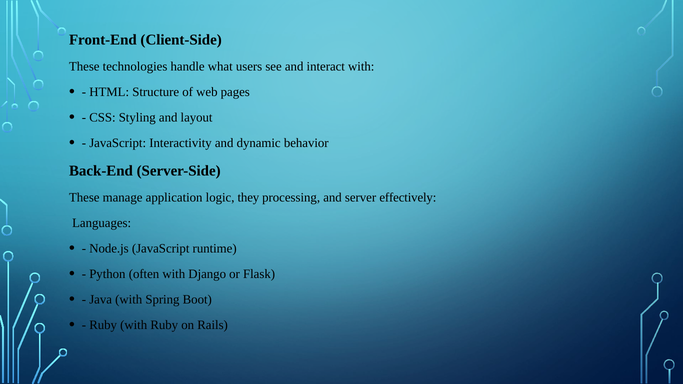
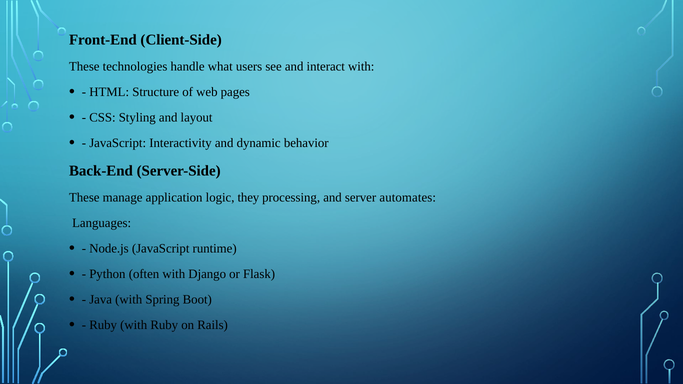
effectively: effectively -> automates
